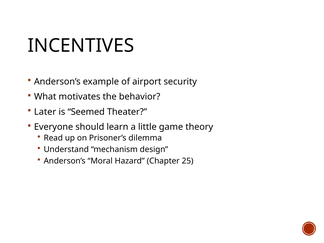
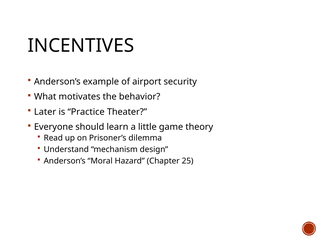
Seemed: Seemed -> Practice
